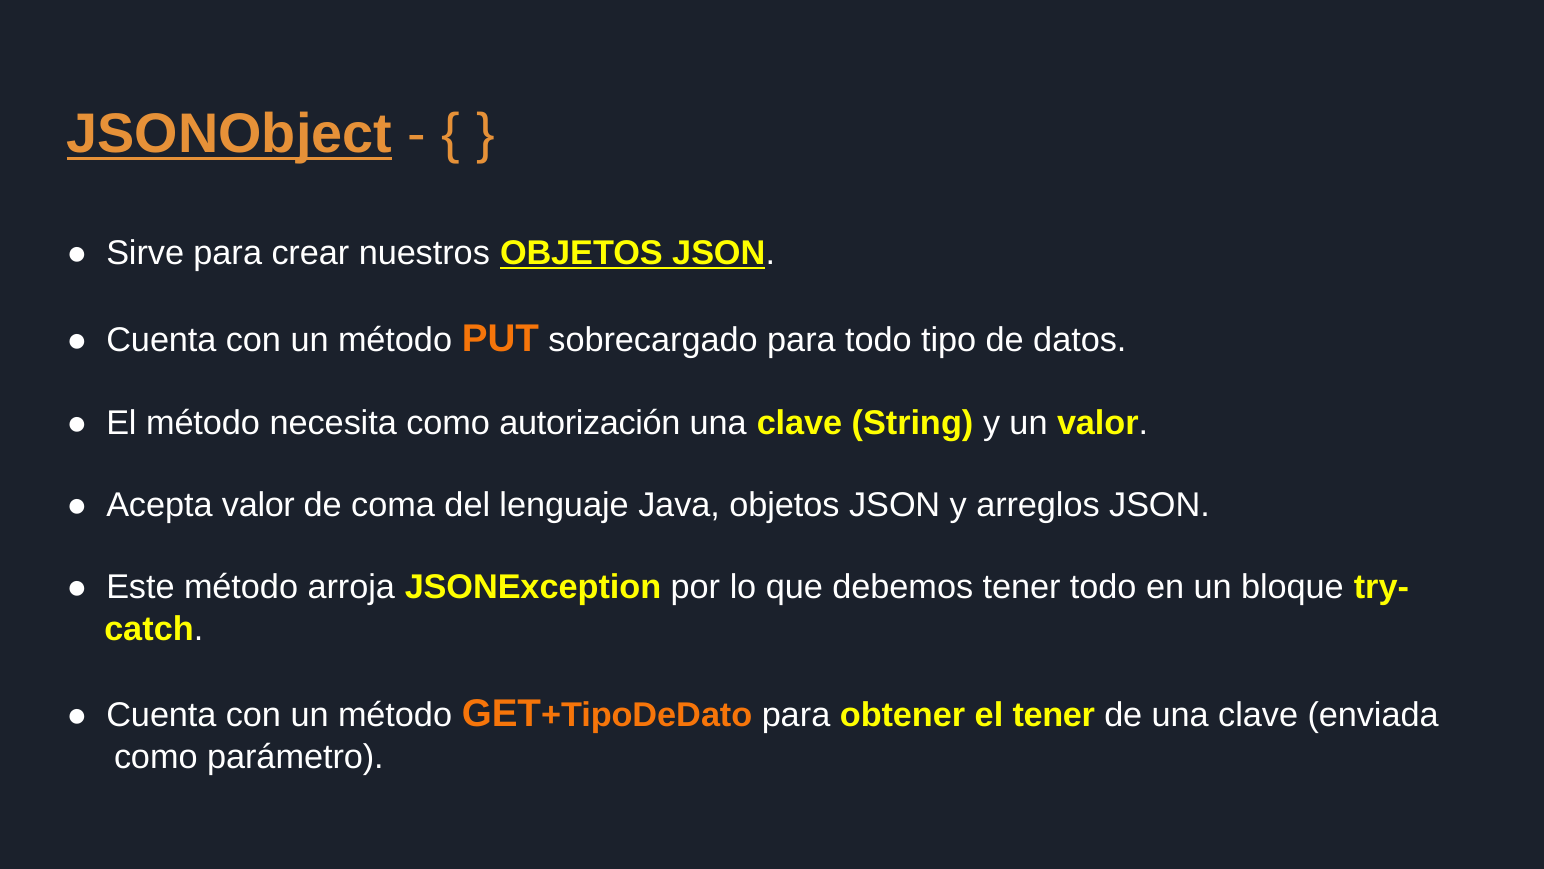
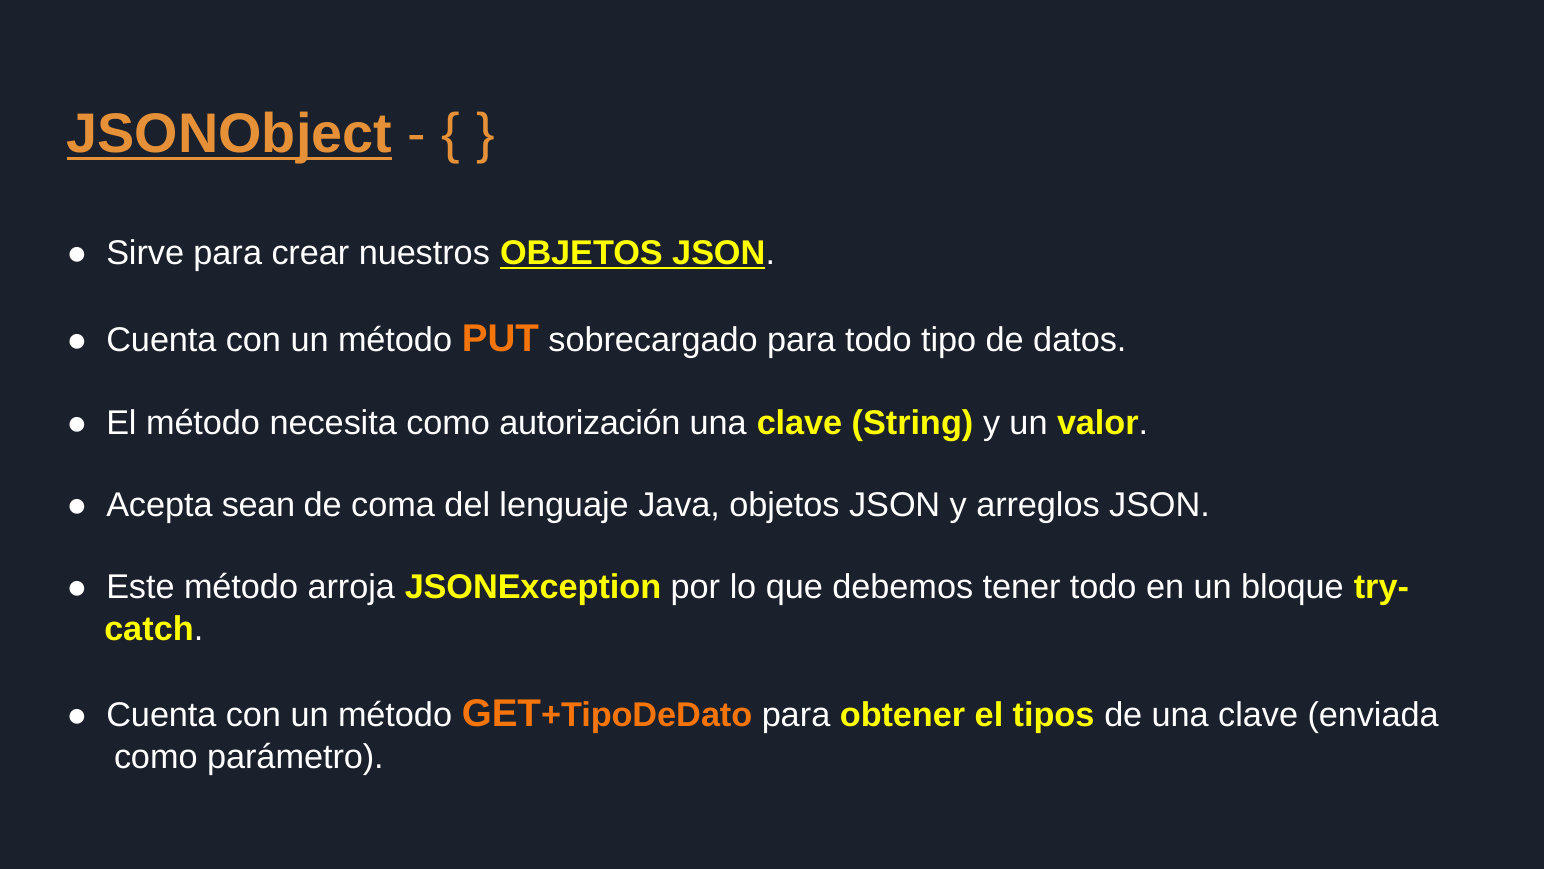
Acepta valor: valor -> sean
el tener: tener -> tipos
